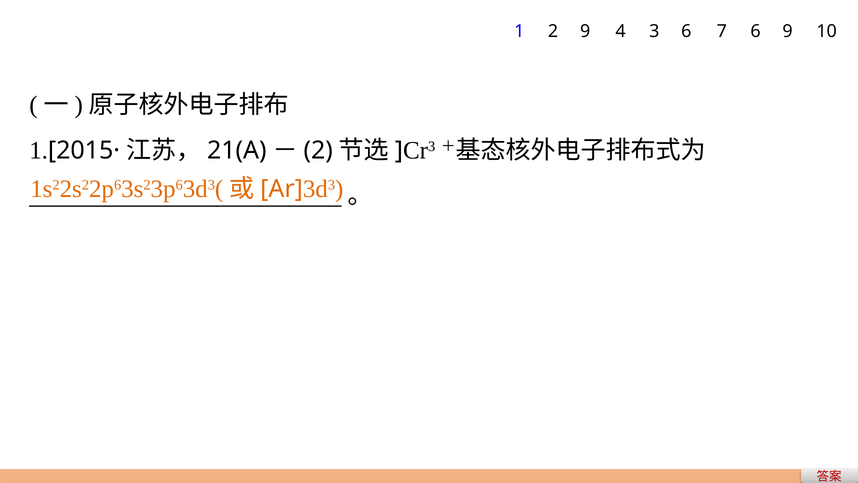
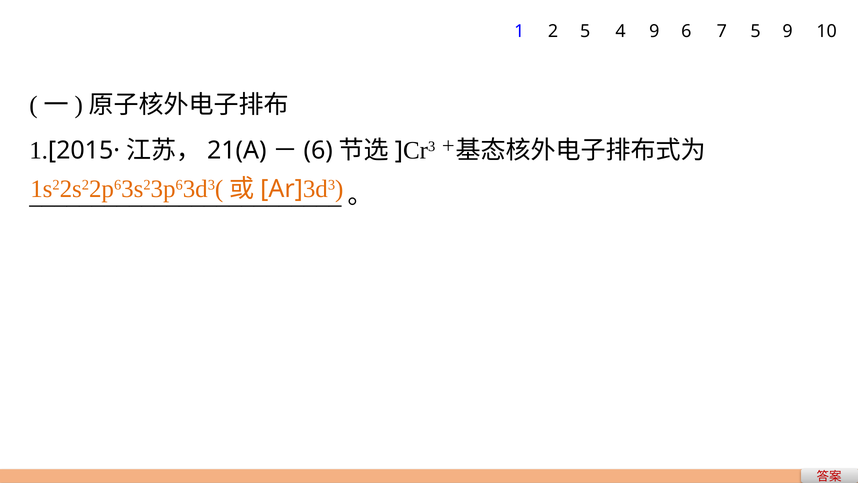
2 9: 9 -> 5
4 3: 3 -> 9
7 6: 6 -> 5
2 at (318, 150): 2 -> 6
